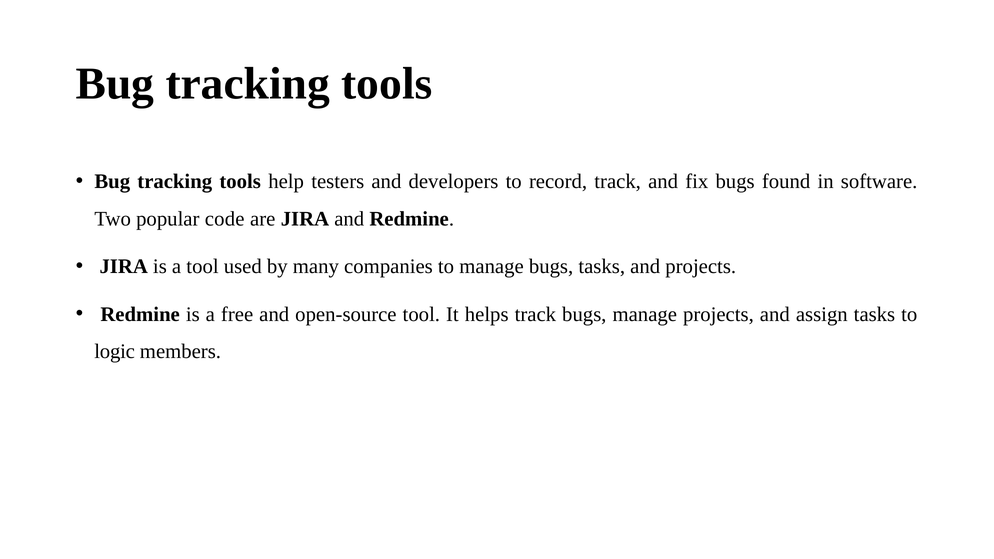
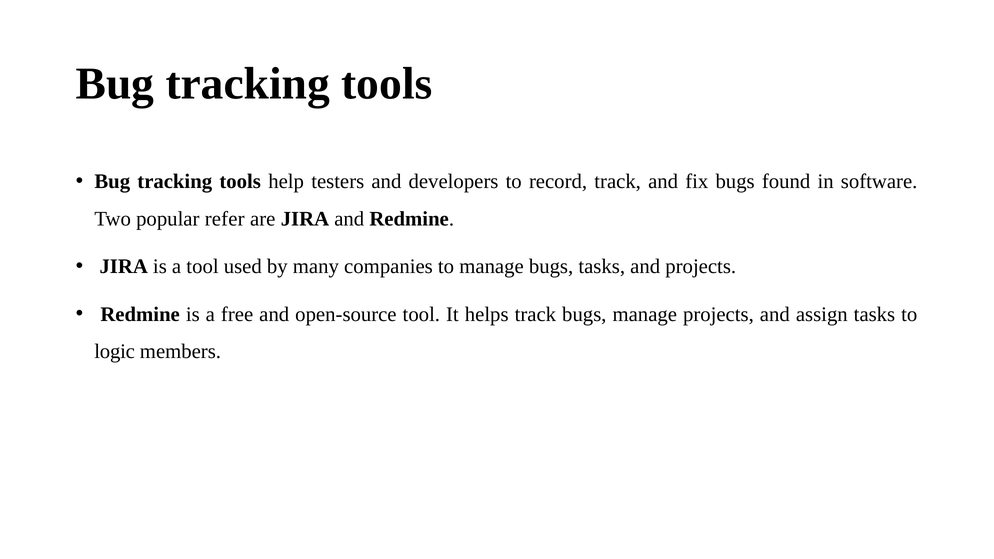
code: code -> refer
